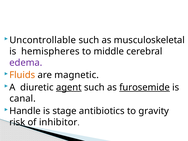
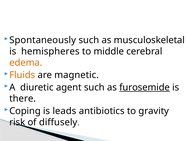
Uncontrollable: Uncontrollable -> Spontaneously
edema colour: purple -> orange
agent underline: present -> none
canal: canal -> there
Handle: Handle -> Coping
stage: stage -> leads
inhibitor: inhibitor -> diffusely
